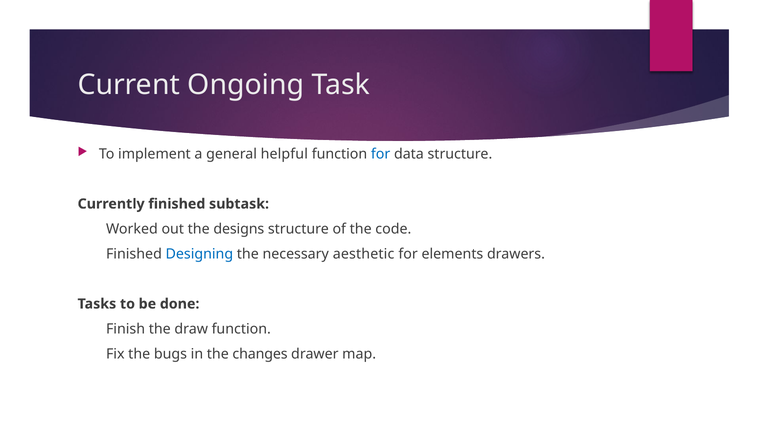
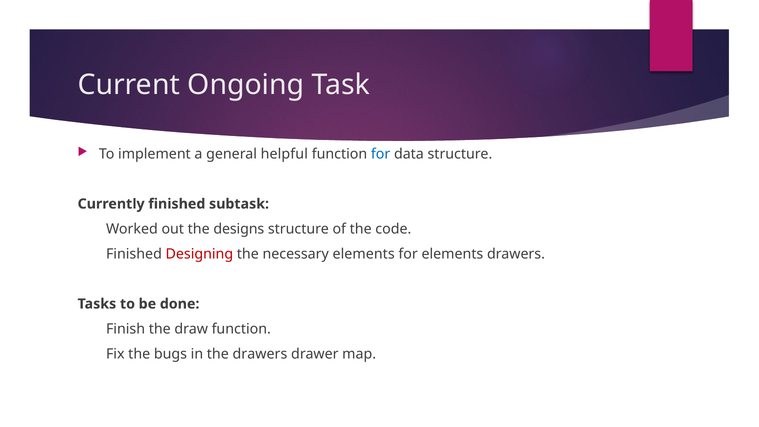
Designing colour: blue -> red
necessary aesthetic: aesthetic -> elements
the changes: changes -> drawers
